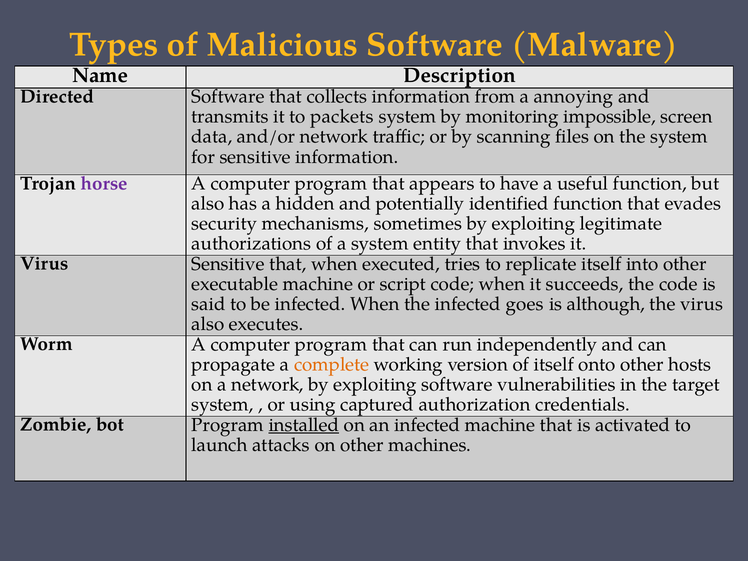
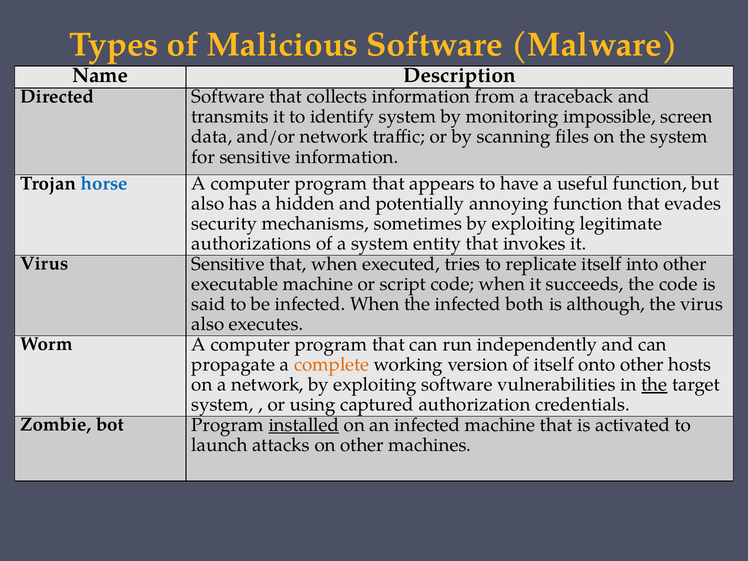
annoying: annoying -> traceback
packets: packets -> identify
horse colour: purple -> blue
identified: identified -> annoying
goes: goes -> both
the at (654, 385) underline: none -> present
